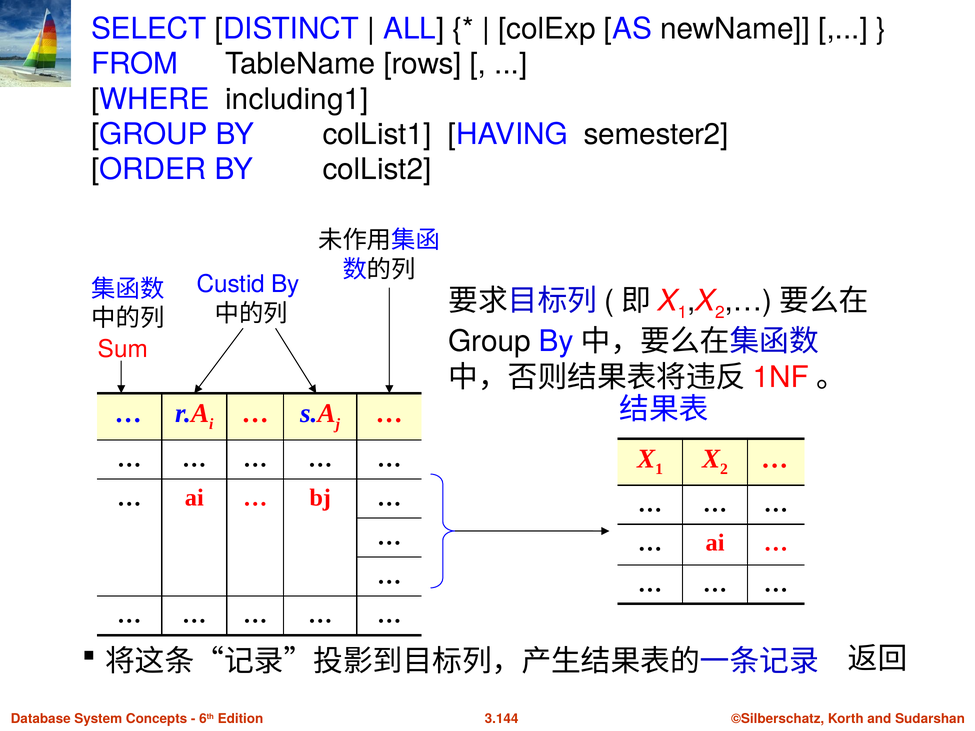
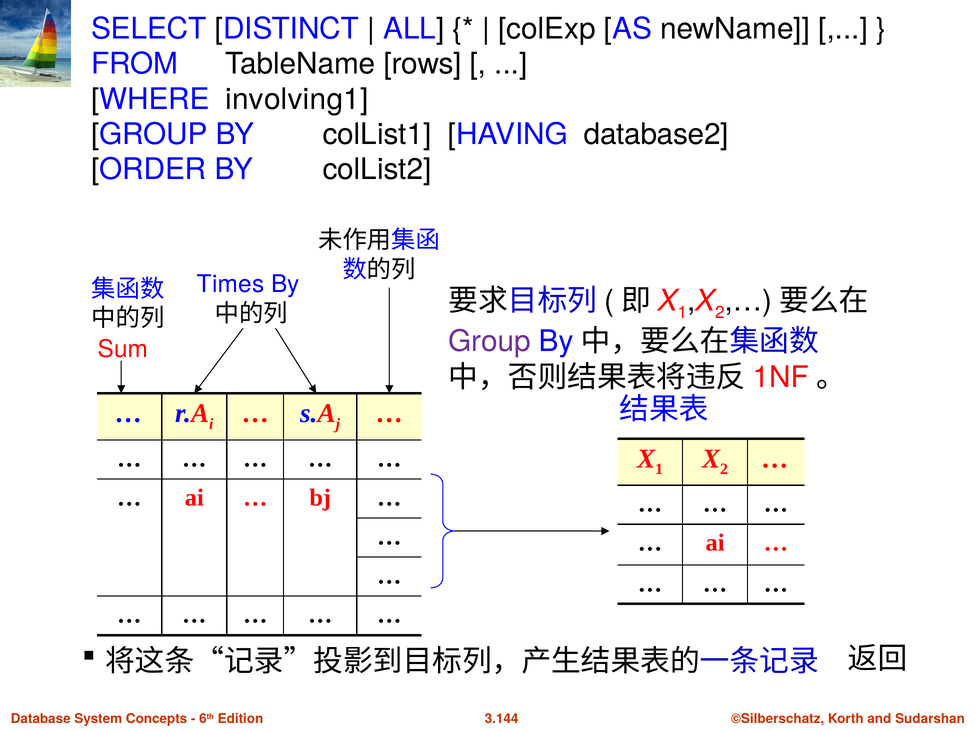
including1: including1 -> involving1
semester2: semester2 -> database2
Custid: Custid -> Times
Group at (490, 342) colour: black -> purple
